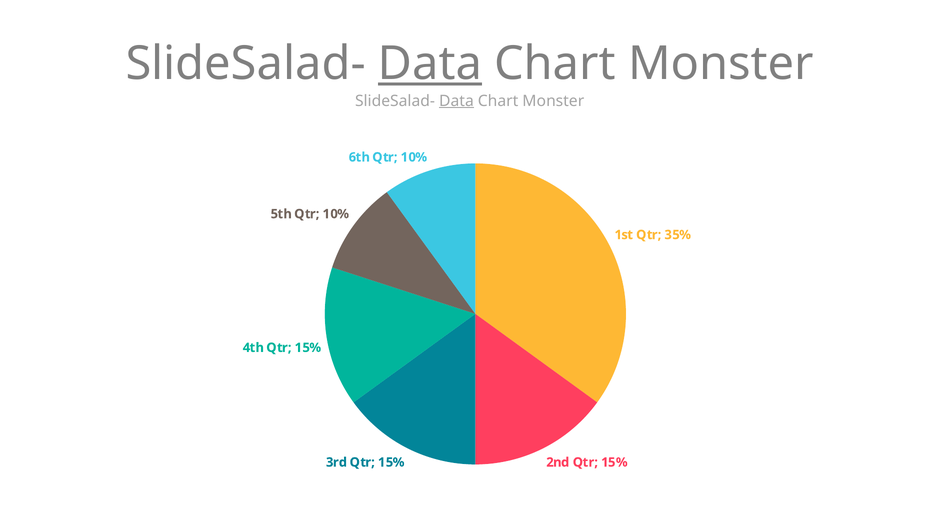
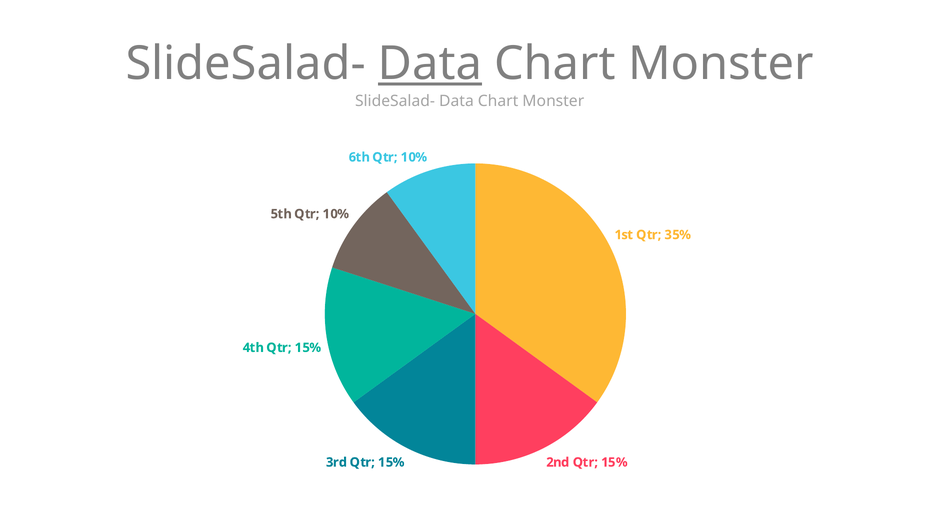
Data at (456, 101) underline: present -> none
